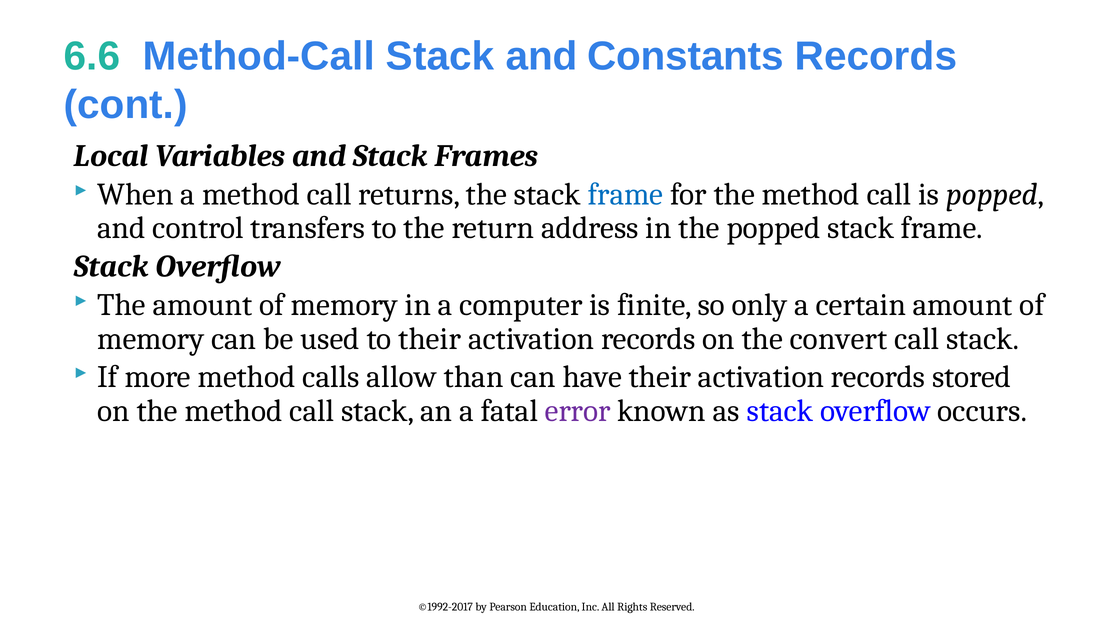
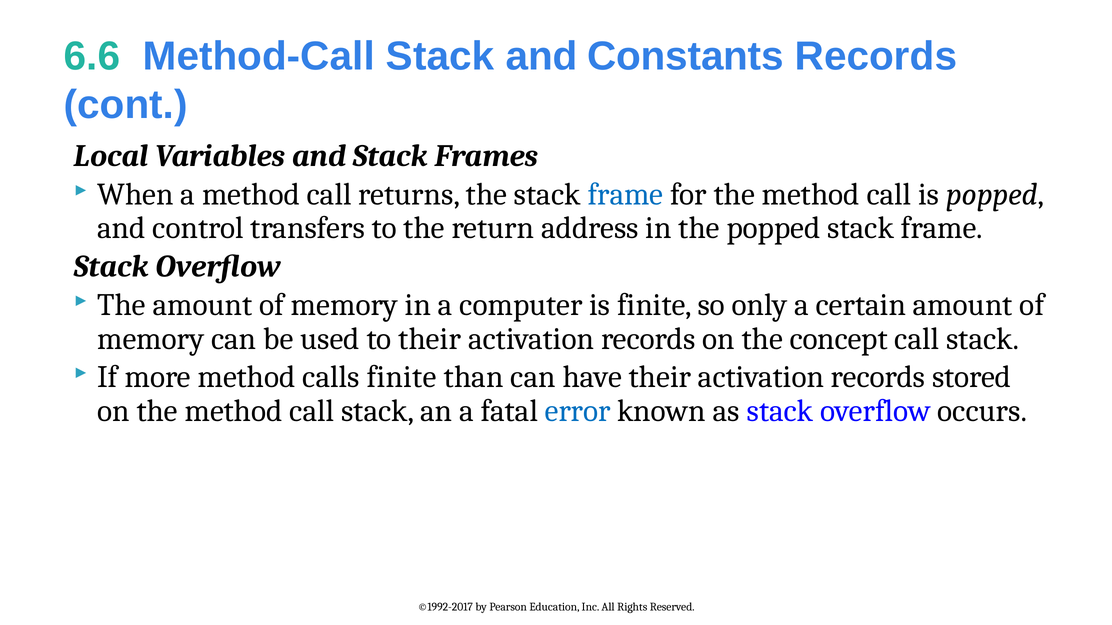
convert: convert -> concept
calls allow: allow -> finite
error colour: purple -> blue
